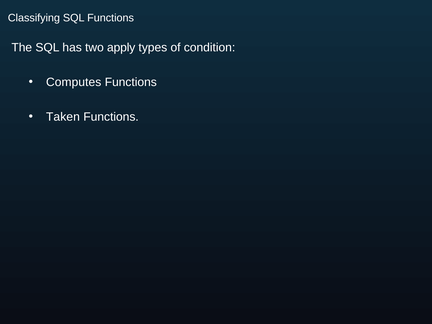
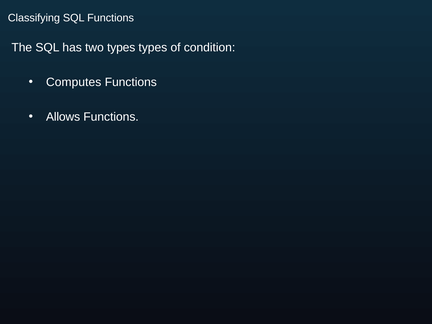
two apply: apply -> types
Taken: Taken -> Allows
